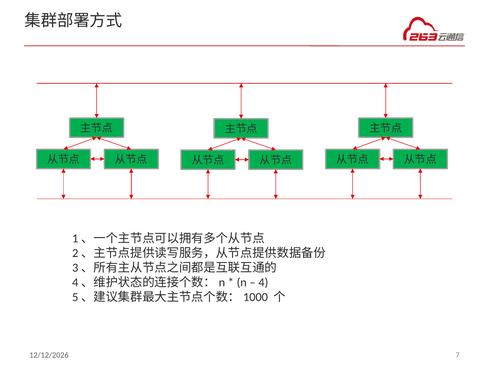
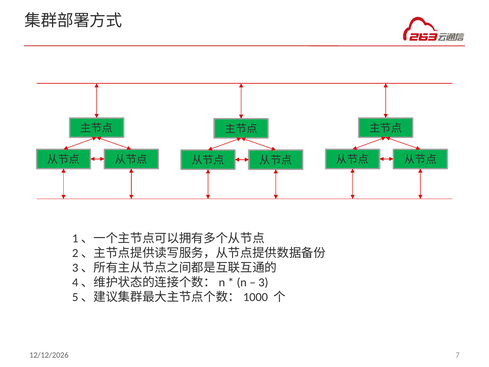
4: 4 -> 3
